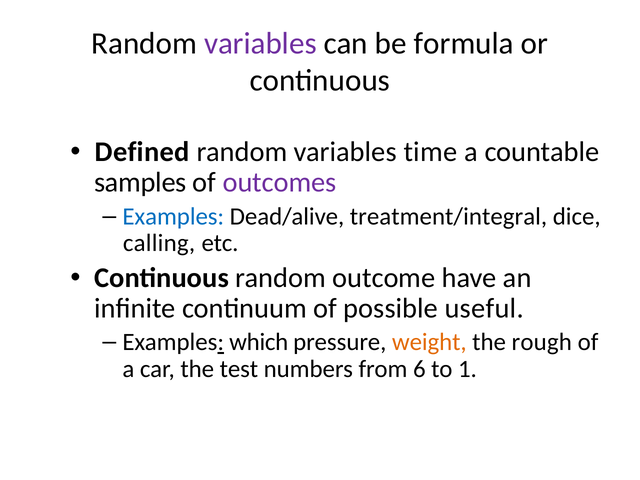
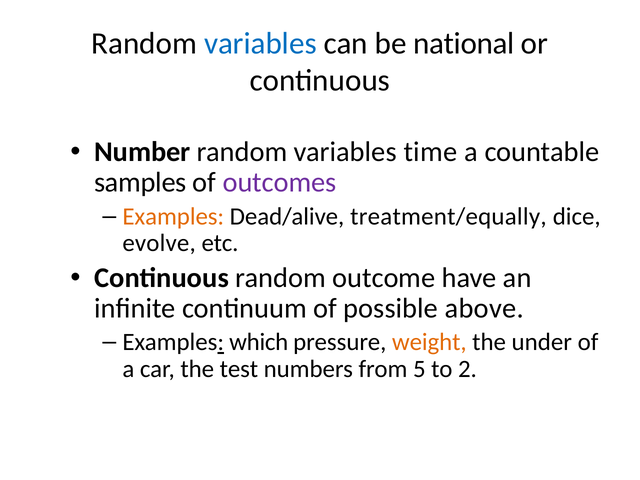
variables at (260, 43) colour: purple -> blue
formula: formula -> national
Defined: Defined -> Number
Examples at (173, 216) colour: blue -> orange
treatment/integral: treatment/integral -> treatment/equally
calling: calling -> evolve
useful: useful -> above
rough: rough -> under
6: 6 -> 5
1: 1 -> 2
